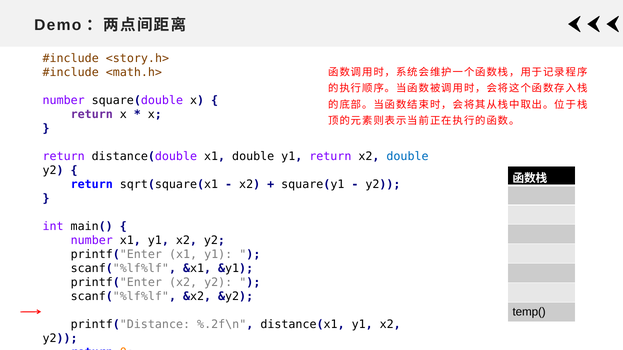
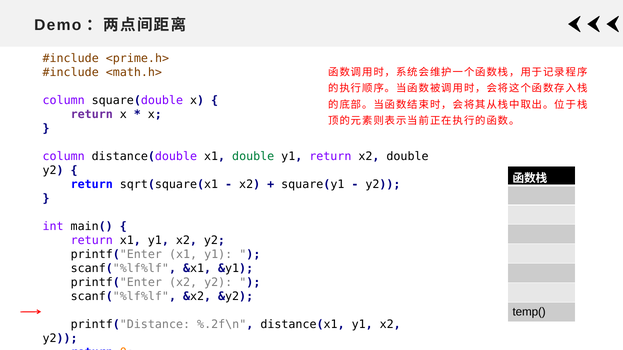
<story.h>: <story.h> -> <prime.h>
number at (64, 101): number -> column
return at (64, 157): return -> column
double at (253, 157) colour: black -> green
double at (408, 157) colour: blue -> black
number at (92, 241): number -> return
